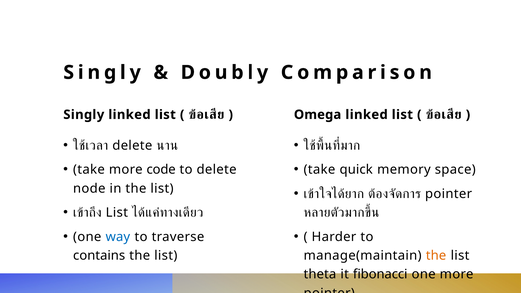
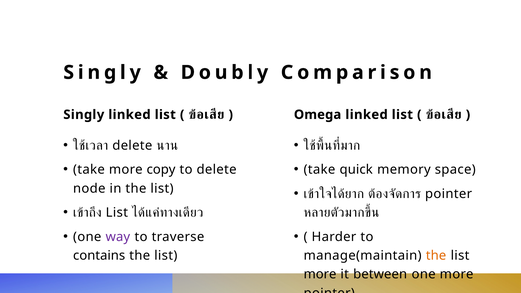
code: code -> copy
way colour: blue -> purple
theta at (320, 274): theta -> more
fibonacci: fibonacci -> between
